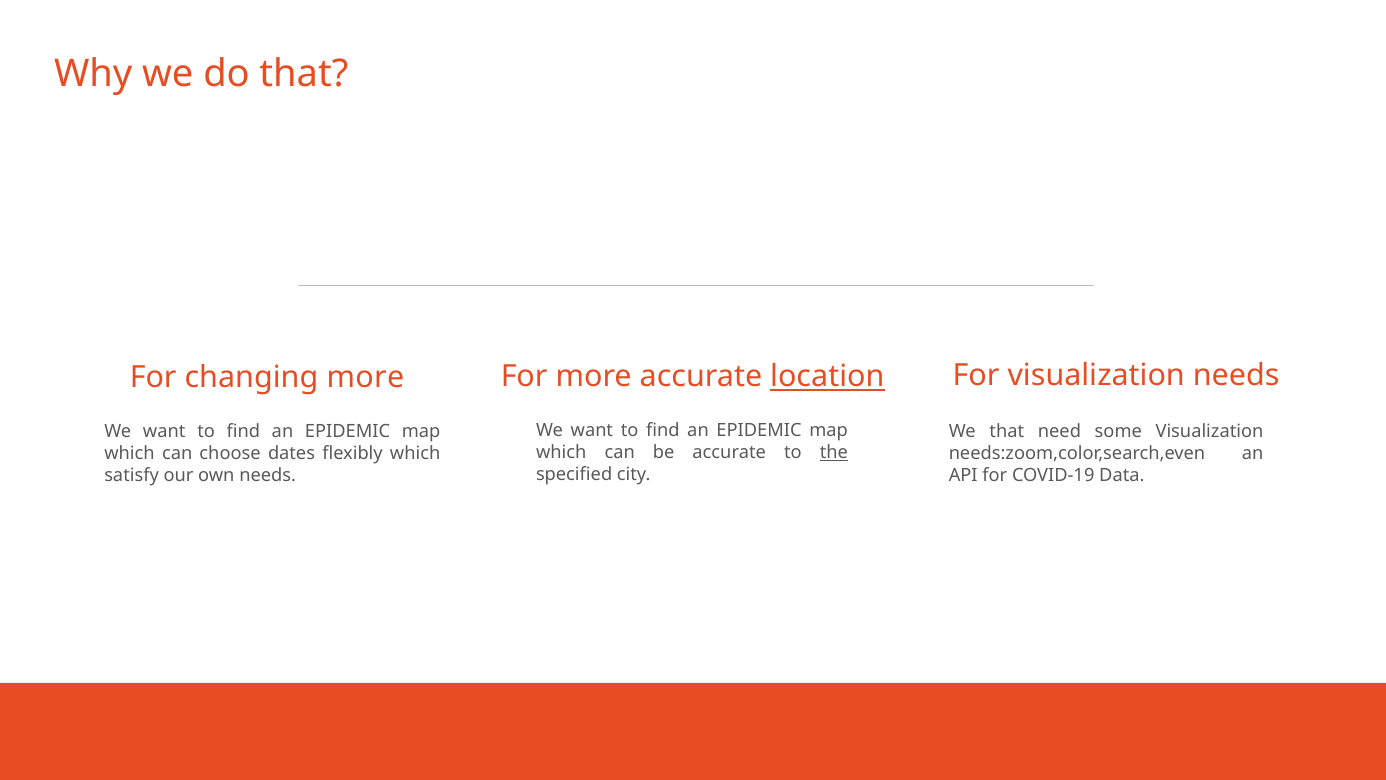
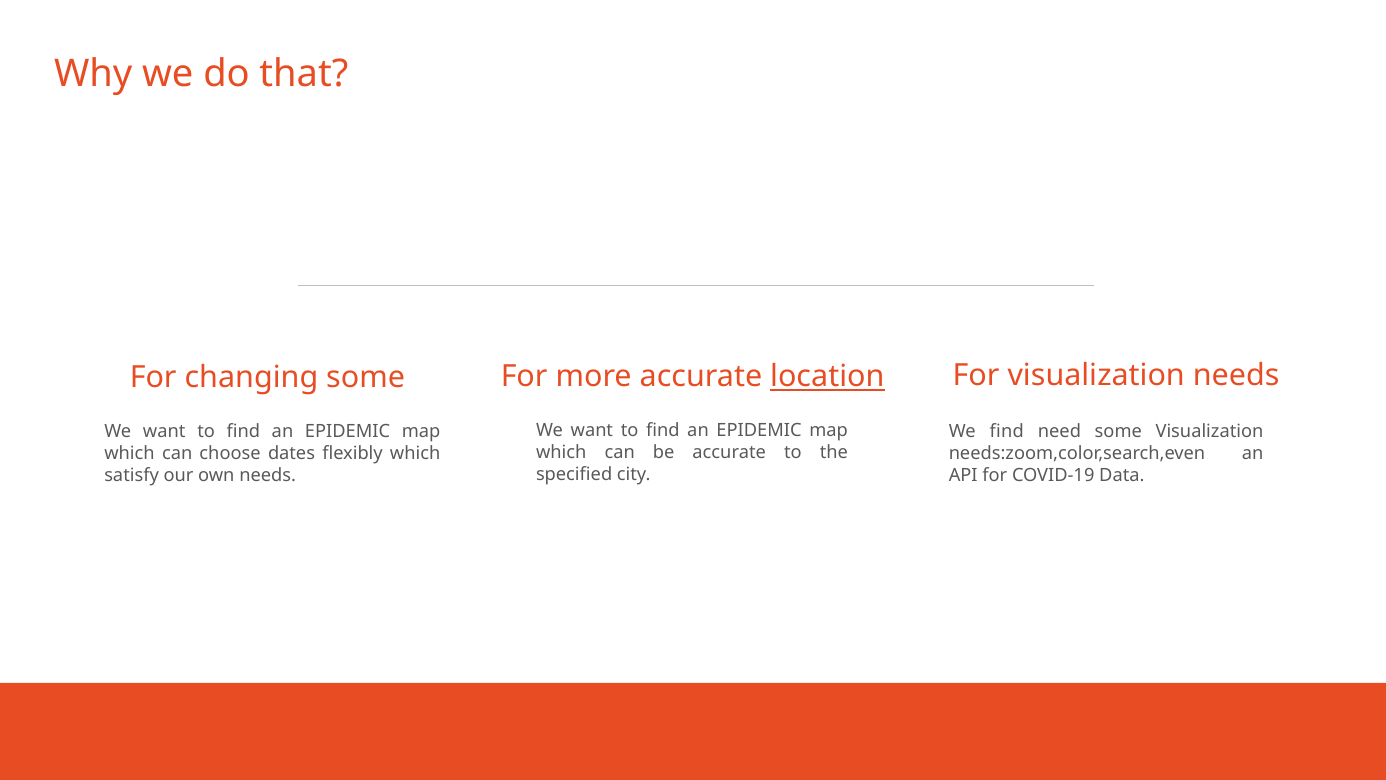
changing more: more -> some
We that: that -> find
the underline: present -> none
